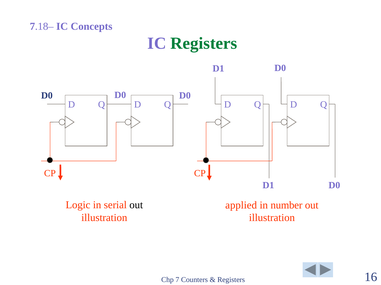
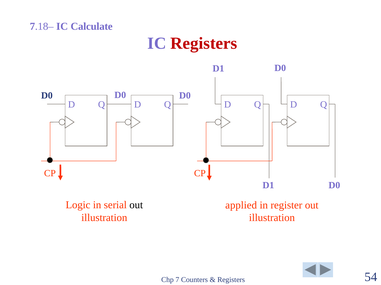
Concepts: Concepts -> Calculate
Registers at (204, 44) colour: green -> red
number: number -> register
16: 16 -> 54
